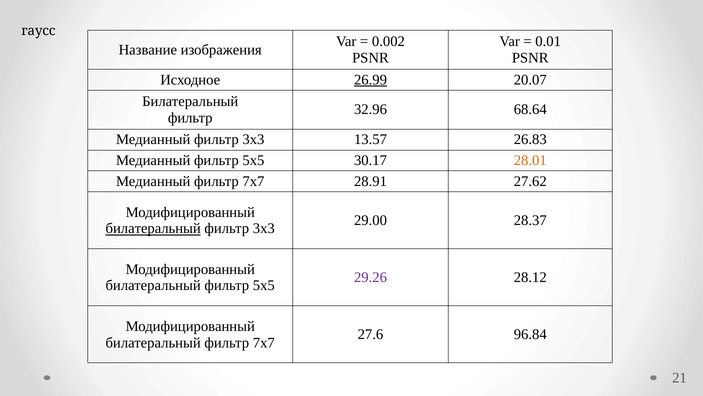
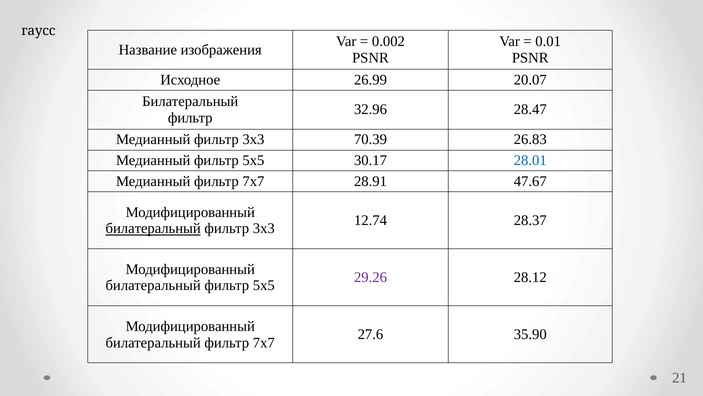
26.99 underline: present -> none
68.64: 68.64 -> 28.47
13.57: 13.57 -> 70.39
28.01 colour: orange -> blue
27.62: 27.62 -> 47.67
29.00: 29.00 -> 12.74
96.84: 96.84 -> 35.90
